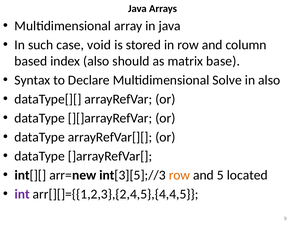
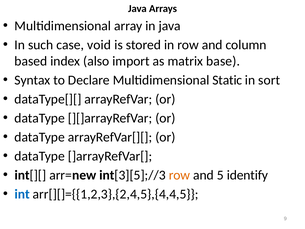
should: should -> import
Solve: Solve -> Static
in also: also -> sort
located: located -> identify
int colour: purple -> blue
